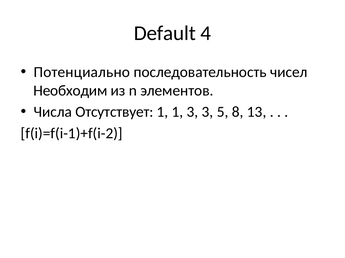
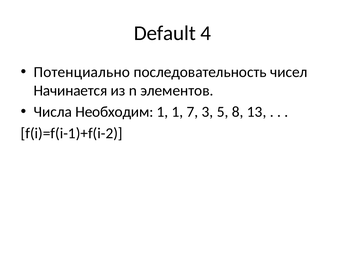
Необходим: Необходим -> Начинается
Отсутствует: Отсутствует -> Необходим
1 3: 3 -> 7
